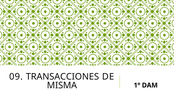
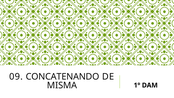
TRANSACCIONES: TRANSACCIONES -> CONCATENANDO
